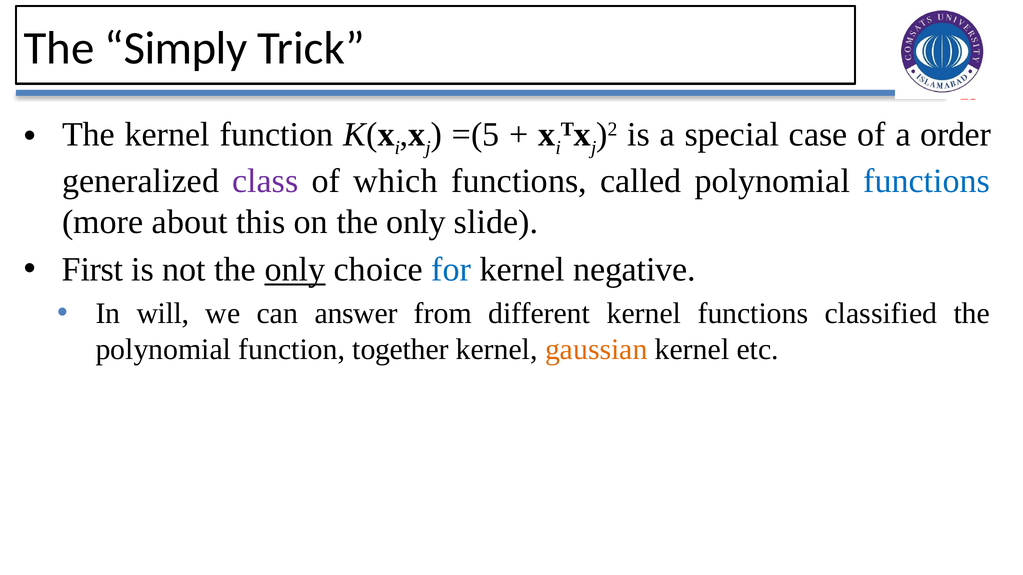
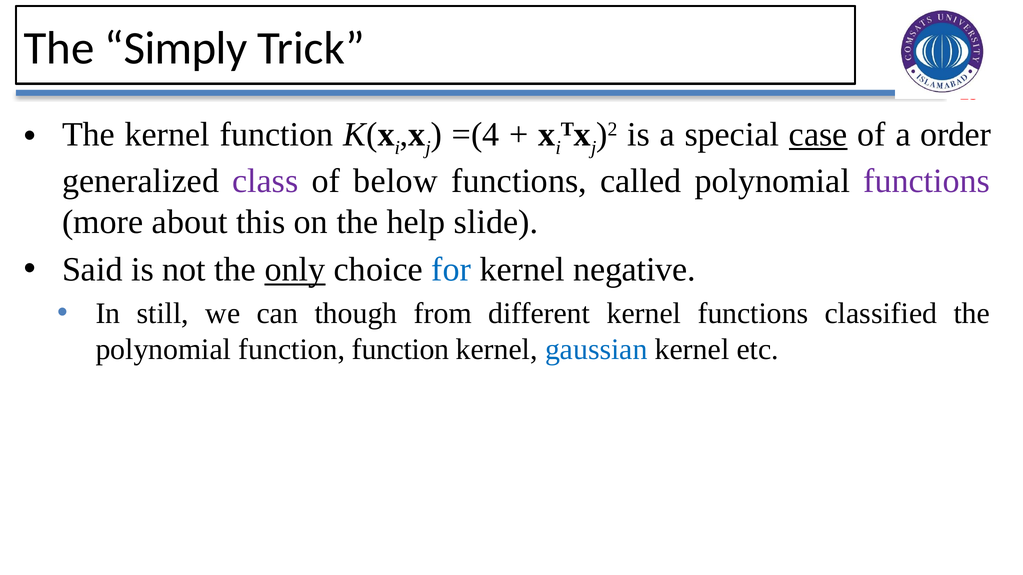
=(5: =(5 -> =(4
case underline: none -> present
which: which -> below
functions at (927, 181) colour: blue -> purple
on the only: only -> help
First: First -> Said
will: will -> still
answer: answer -> though
function together: together -> function
gaussian colour: orange -> blue
